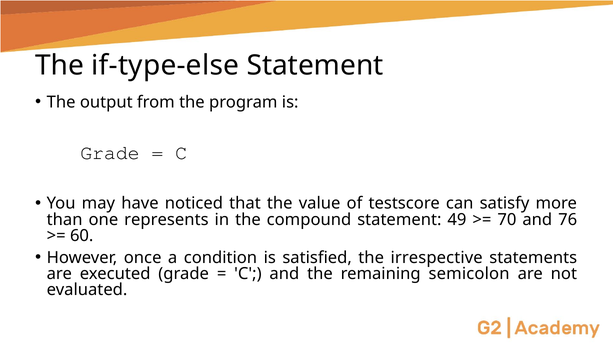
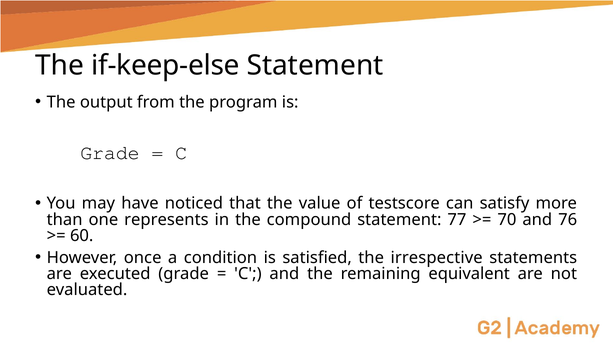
if-type-else: if-type-else -> if-keep-else
49: 49 -> 77
semicolon: semicolon -> equivalent
